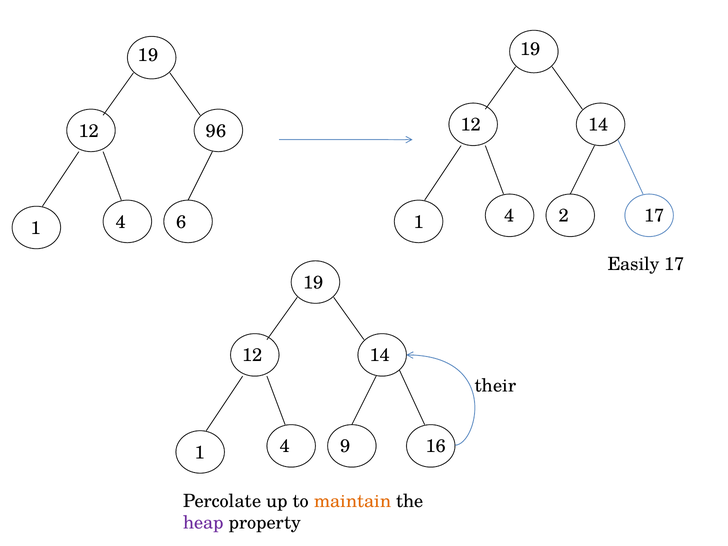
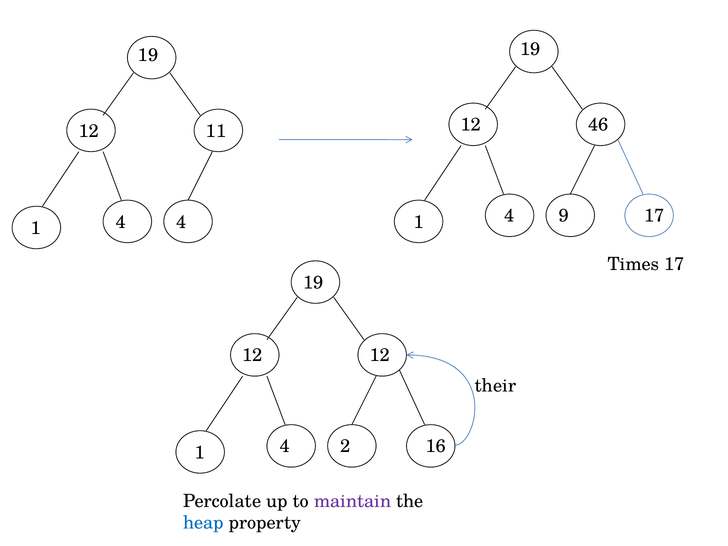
14 at (598, 125): 14 -> 46
96: 96 -> 11
2: 2 -> 9
1 6: 6 -> 4
Easily: Easily -> Times
14 at (380, 355): 14 -> 12
9: 9 -> 2
maintain colour: orange -> purple
heap colour: purple -> blue
